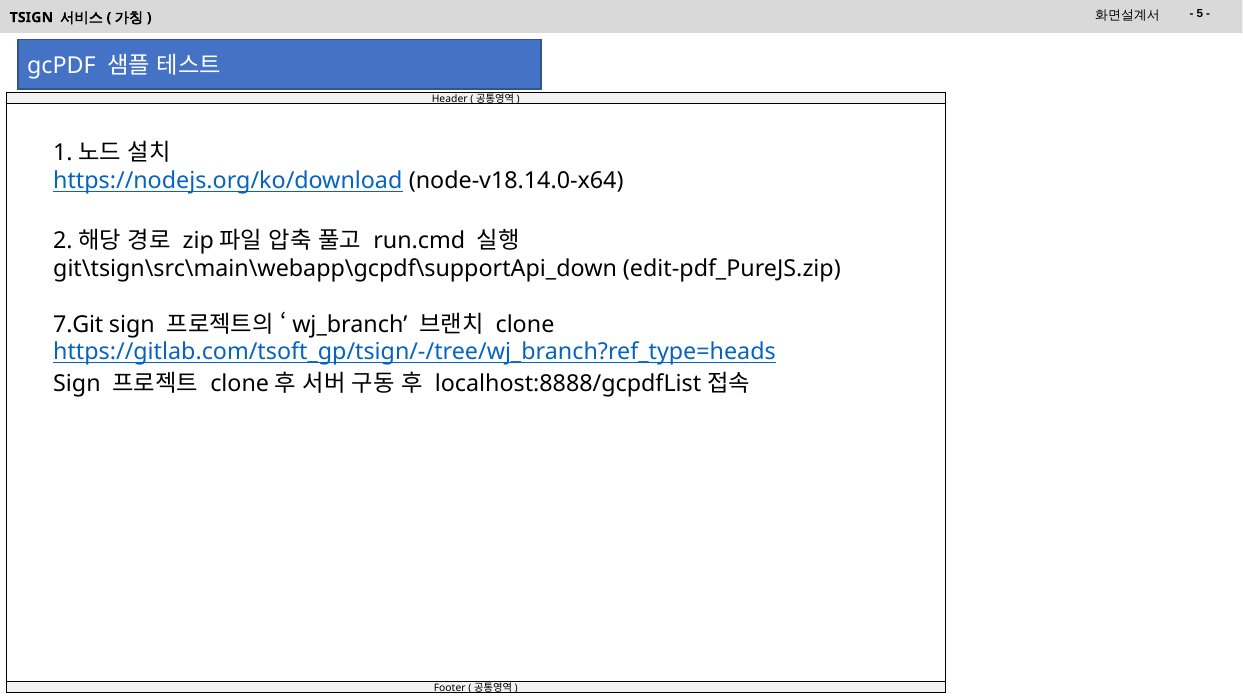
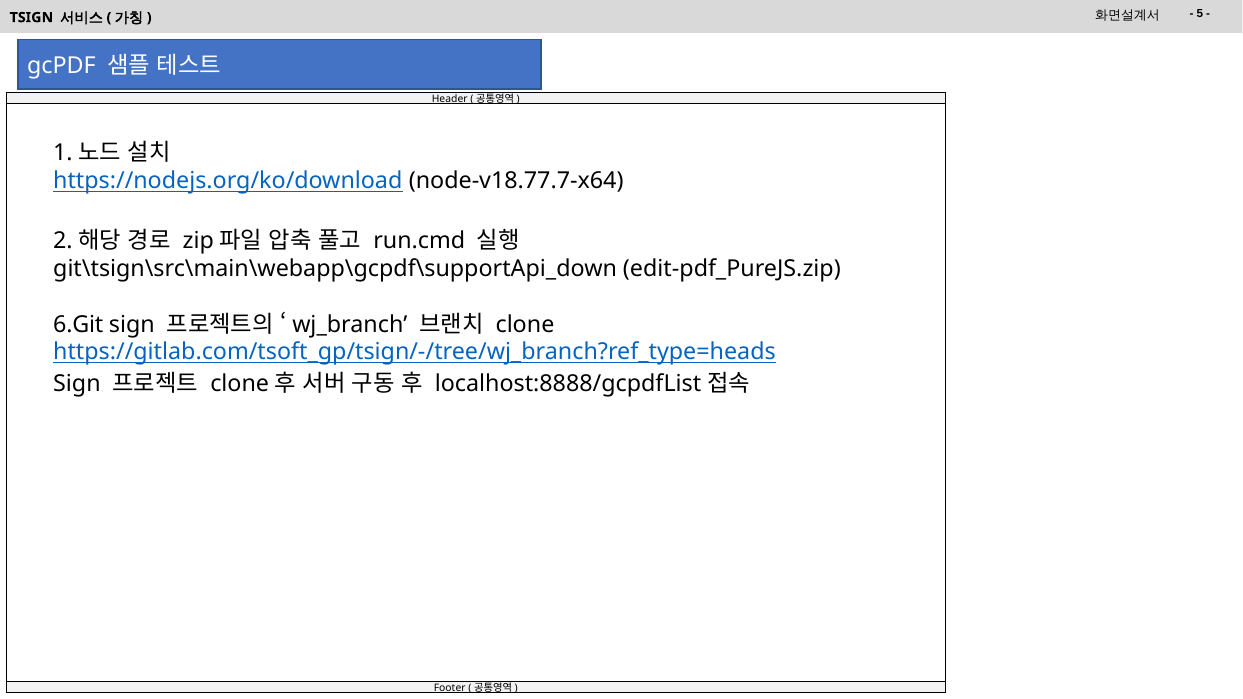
node-v18.14.0-x64: node-v18.14.0-x64 -> node-v18.77.7-x64
7.Git: 7.Git -> 6.Git
